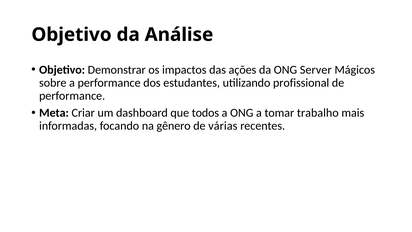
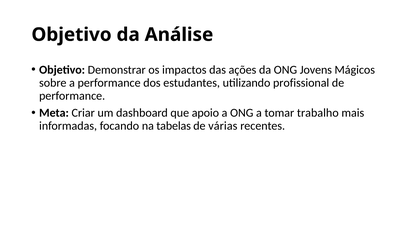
Server: Server -> Jovens
todos: todos -> apoio
gênero: gênero -> tabelas
